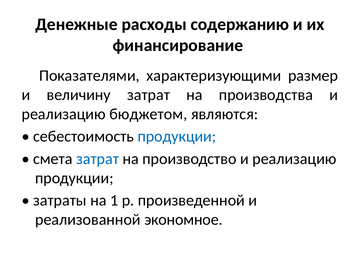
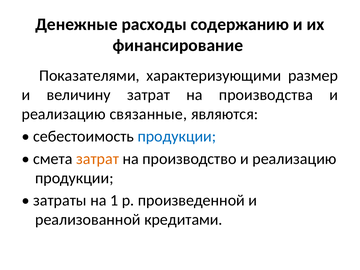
бюджетом: бюджетом -> связанные
затрат at (98, 159) colour: blue -> orange
экономное: экономное -> кредитами
